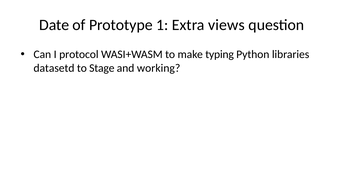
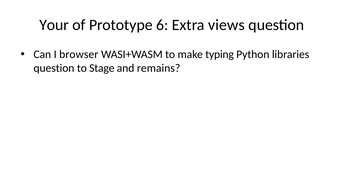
Date: Date -> Your
1: 1 -> 6
protocol: protocol -> browser
datasetd at (54, 68): datasetd -> question
working: working -> remains
